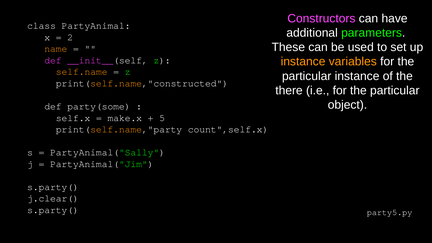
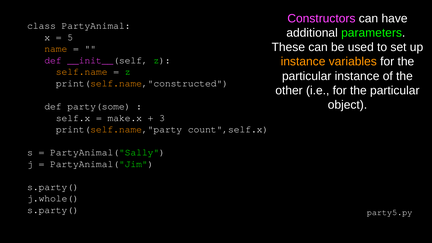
2: 2 -> 5
there: there -> other
5: 5 -> 3
j.clear(: j.clear( -> j.whole(
